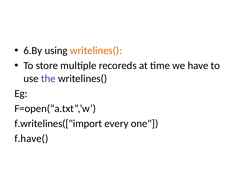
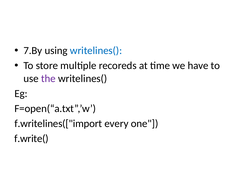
6.By: 6.By -> 7.By
writelines( at (96, 51) colour: orange -> blue
f.have(: f.have( -> f.write(
